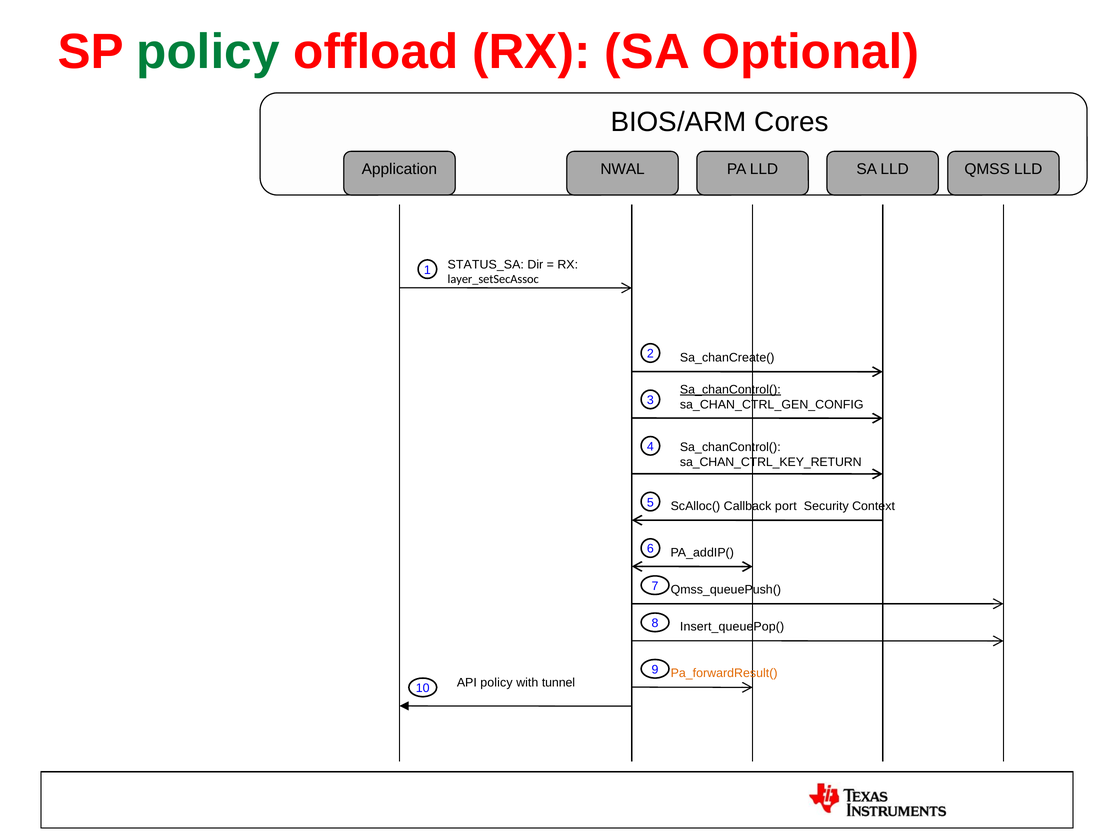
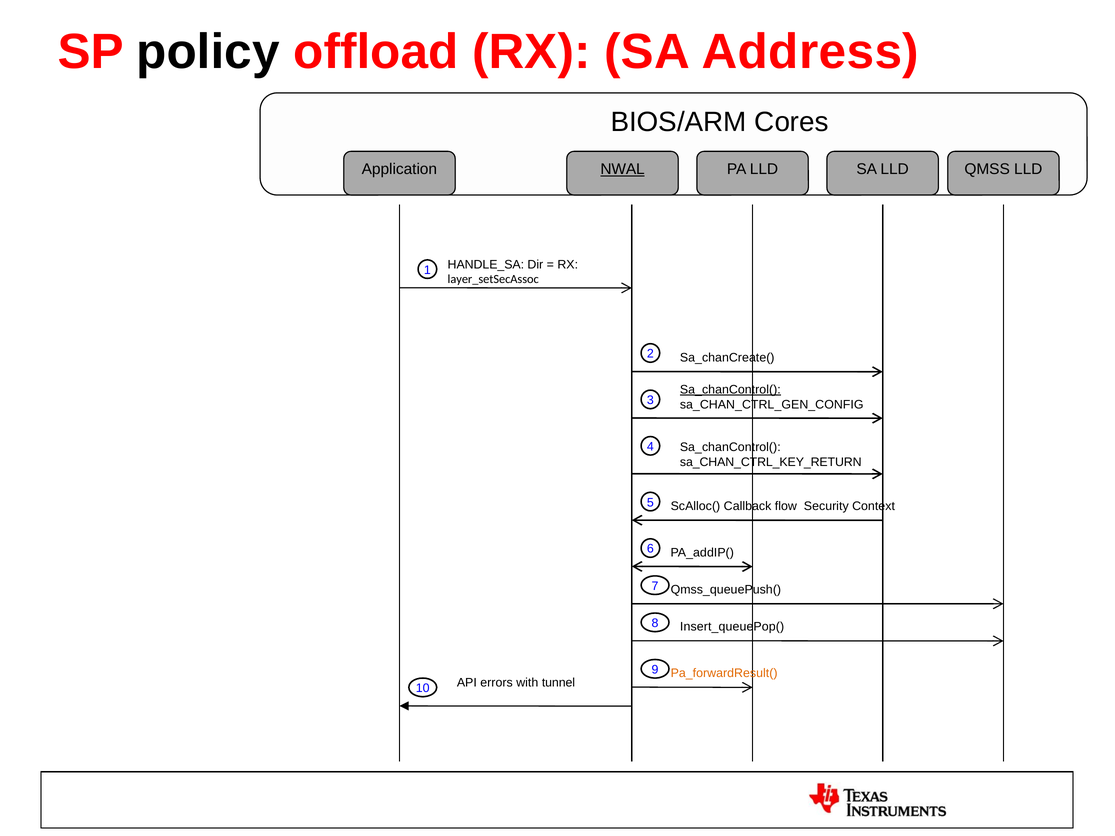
policy at (208, 52) colour: green -> black
Optional: Optional -> Address
NWAL underline: none -> present
STATUS_SA: STATUS_SA -> HANDLE_SA
port: port -> flow
API policy: policy -> errors
